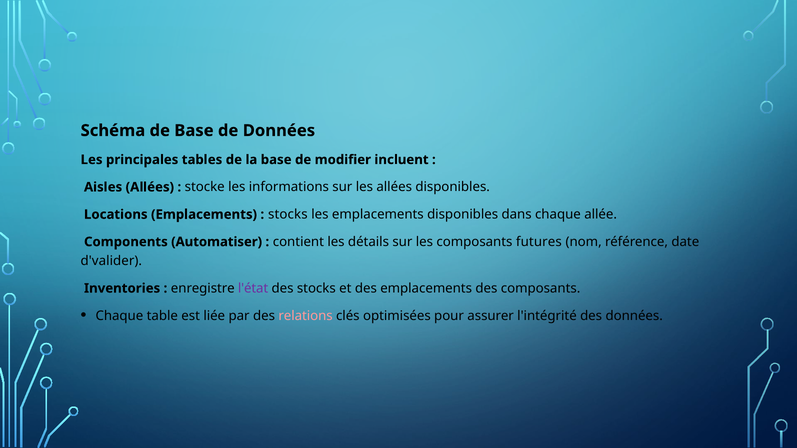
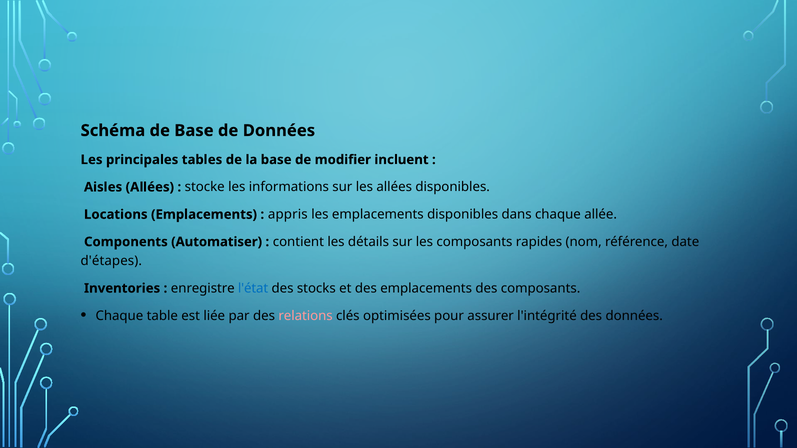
stocks at (288, 215): stocks -> appris
futures: futures -> rapides
d'valider: d'valider -> d'étapes
l'état colour: purple -> blue
